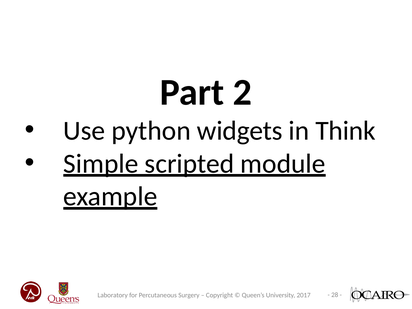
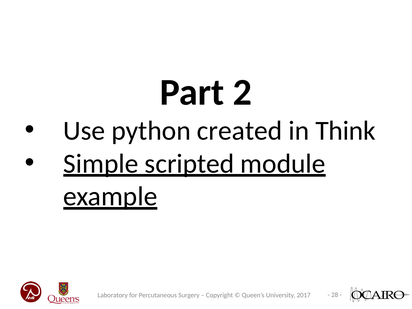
widgets: widgets -> created
